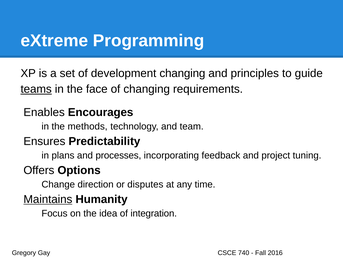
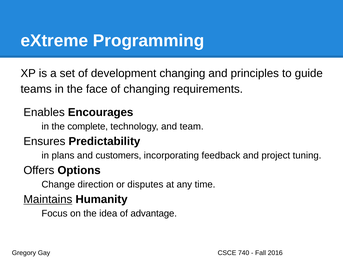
teams underline: present -> none
methods: methods -> complete
processes: processes -> customers
integration: integration -> advantage
